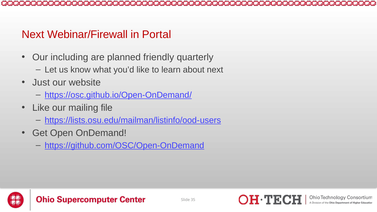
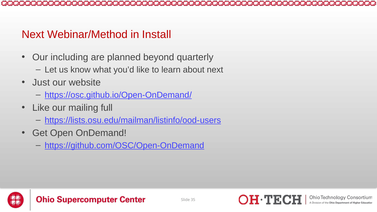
Webinar/Firewall: Webinar/Firewall -> Webinar/Method
Portal: Portal -> Install
friendly: friendly -> beyond
file: file -> full
